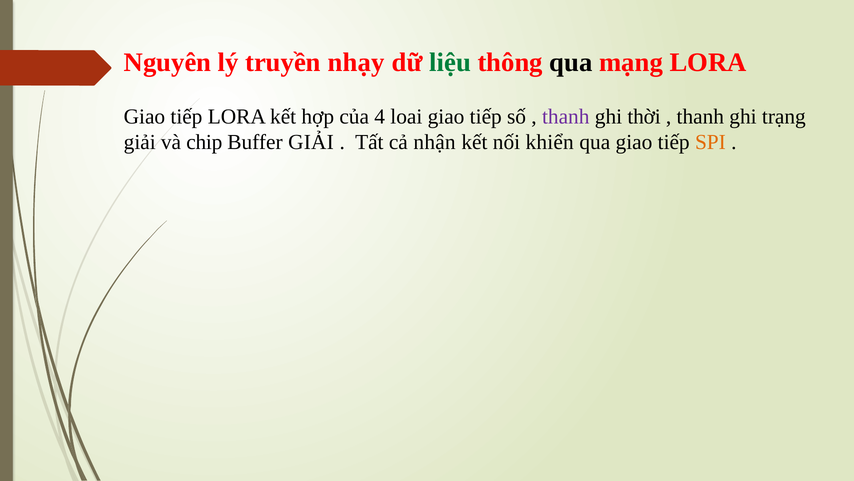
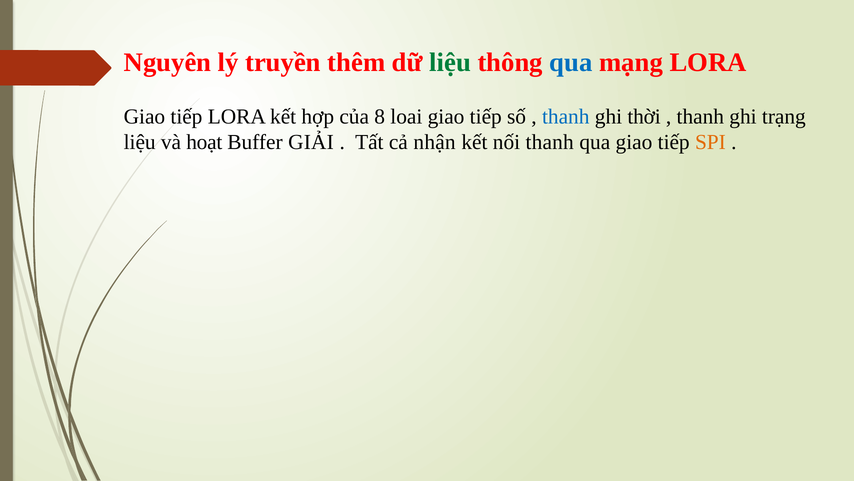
nhạy: nhạy -> thêm
qua at (571, 62) colour: black -> blue
4: 4 -> 8
thanh at (566, 116) colour: purple -> blue
giải at (140, 142): giải -> liệu
chip: chip -> hoạt
nối khiển: khiển -> thanh
